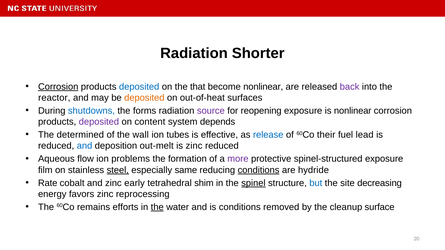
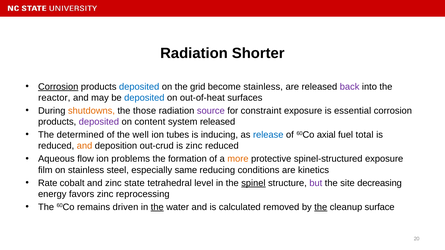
that: that -> grid
become nonlinear: nonlinear -> stainless
deposited at (144, 98) colour: orange -> blue
shutdowns colour: blue -> orange
forms: forms -> those
reopening: reopening -> constraint
is nonlinear: nonlinear -> essential
system depends: depends -> released
wall: wall -> well
effective: effective -> inducing
their: their -> axial
lead: lead -> total
and at (85, 146) colour: blue -> orange
out-melt: out-melt -> out-crud
more colour: purple -> orange
steel underline: present -> none
conditions at (259, 170) underline: present -> none
hydride: hydride -> kinetics
early: early -> state
shim: shim -> level
but colour: blue -> purple
efforts: efforts -> driven
is conditions: conditions -> calculated
the at (321, 207) underline: none -> present
